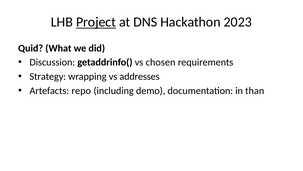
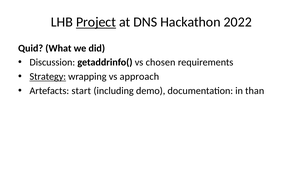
2023: 2023 -> 2022
Strategy underline: none -> present
addresses: addresses -> approach
repo: repo -> start
